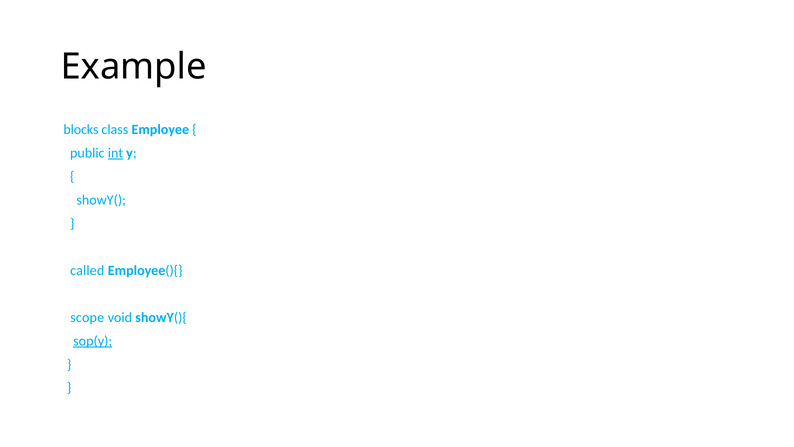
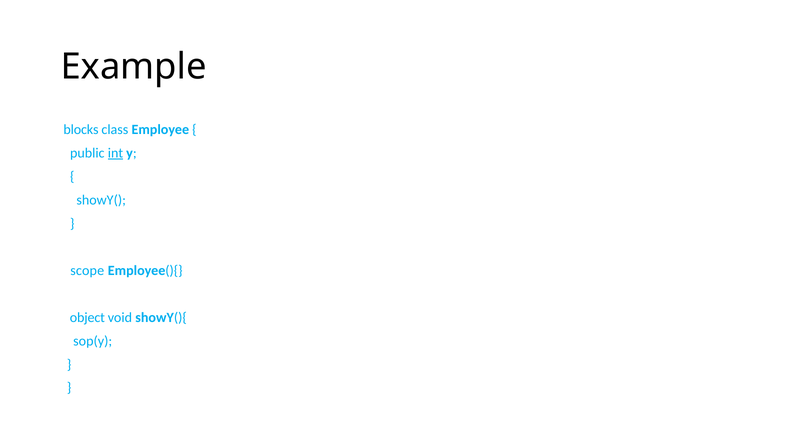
called: called -> scope
scope: scope -> object
sop(y underline: present -> none
